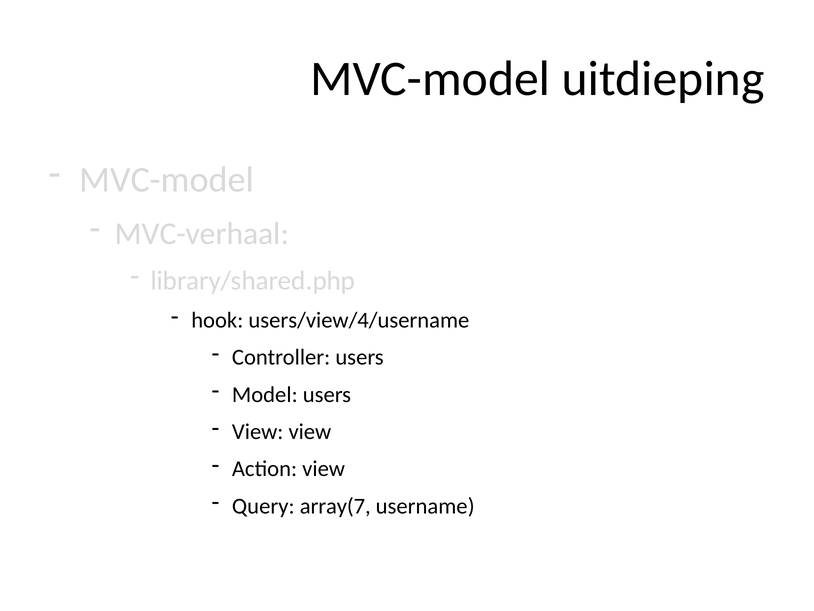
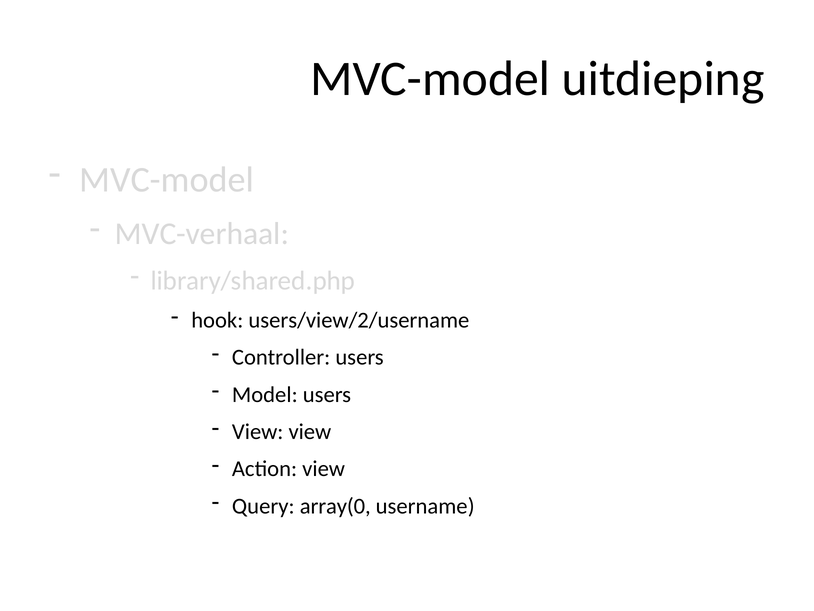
users/view/4/username: users/view/4/username -> users/view/2/username
array(7: array(7 -> array(0
